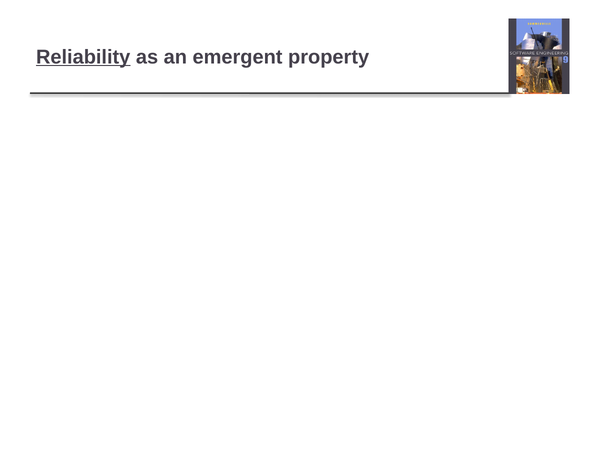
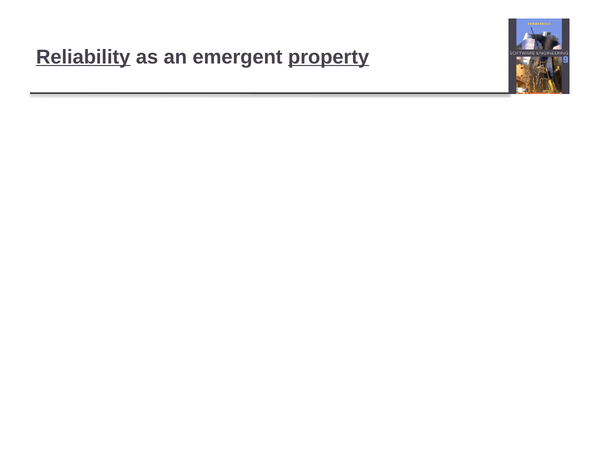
property underline: none -> present
